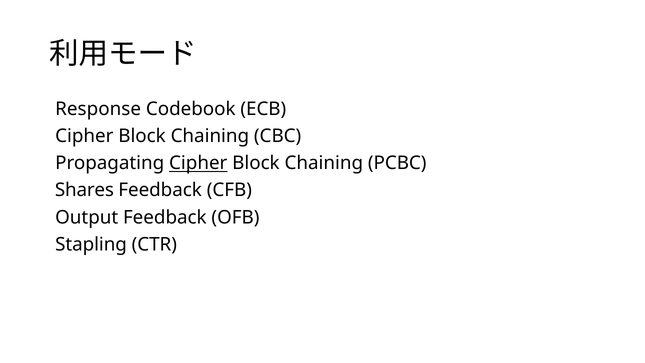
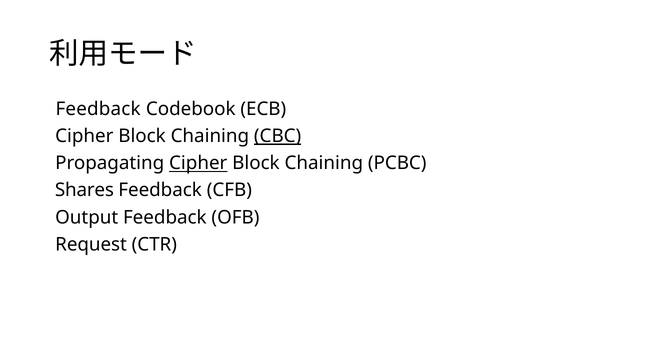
Response at (98, 109): Response -> Feedback
CBC underline: none -> present
Stapling: Stapling -> Request
